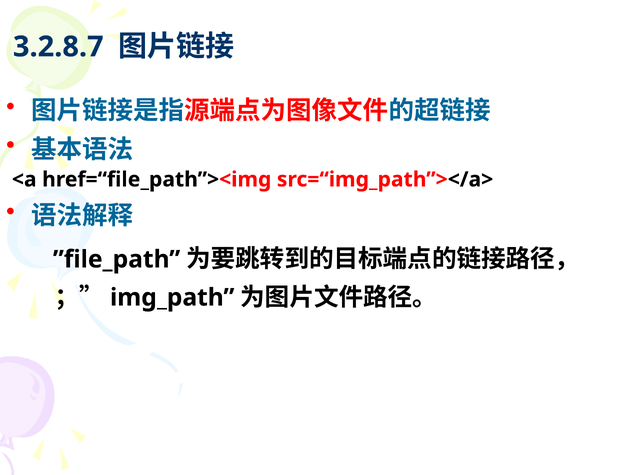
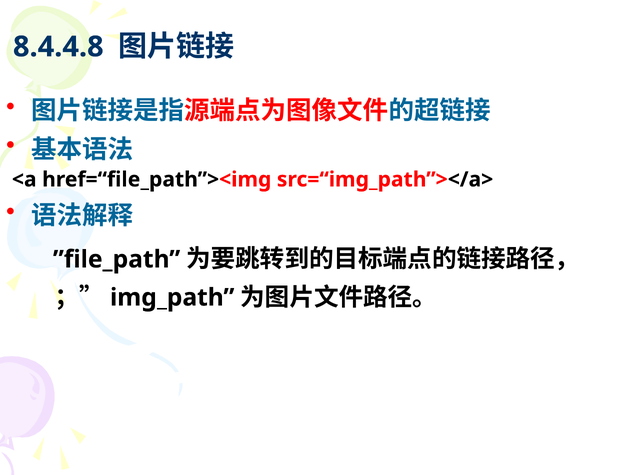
3.2.8.7: 3.2.8.7 -> 8.4.4.8
